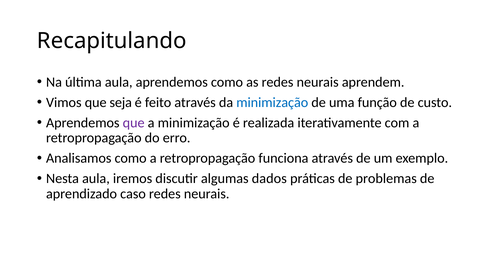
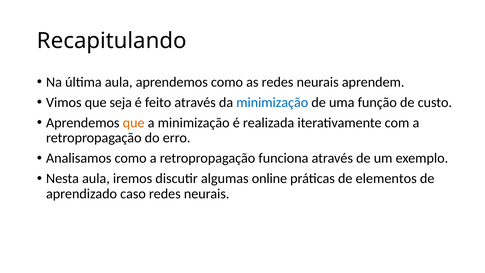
que at (134, 123) colour: purple -> orange
dados: dados -> online
problemas: problemas -> elementos
